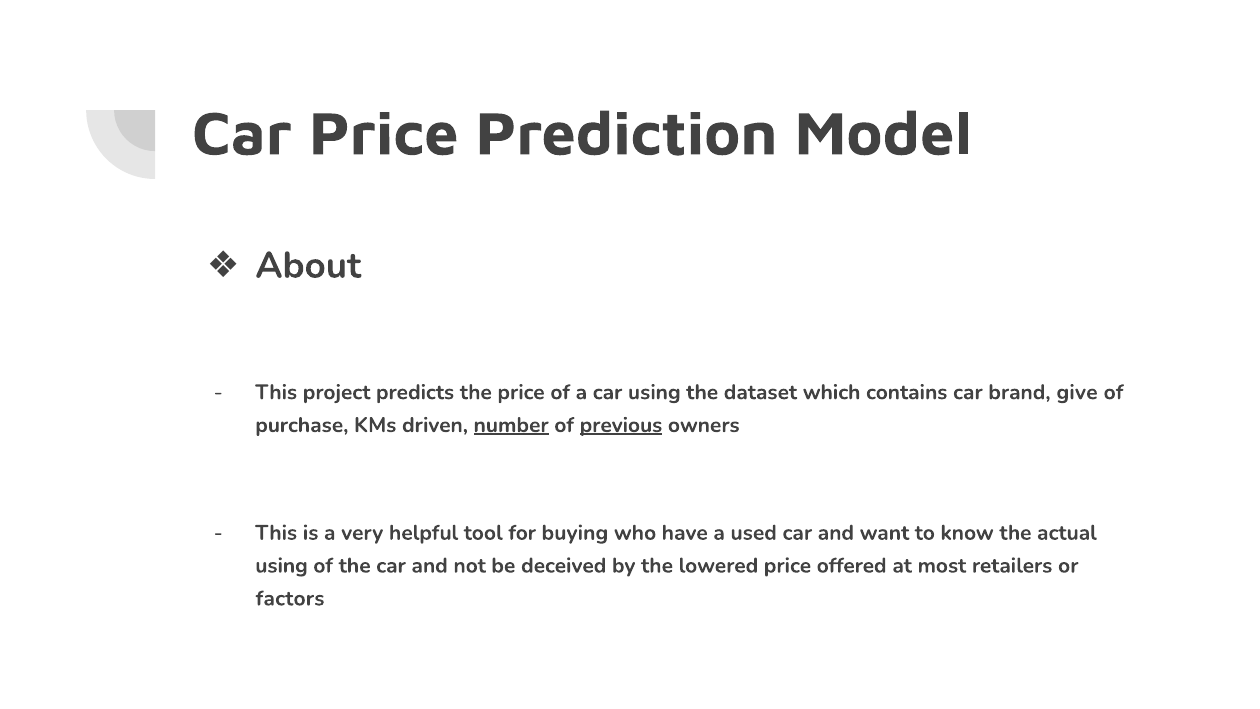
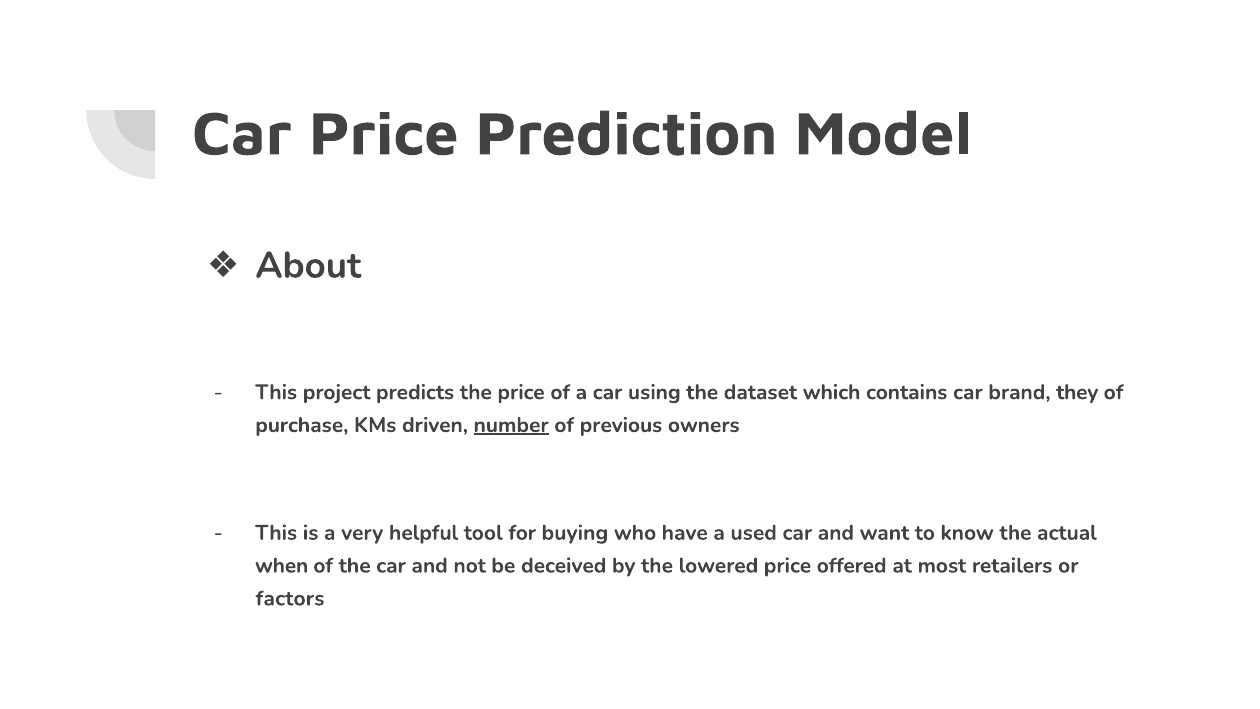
give: give -> they
previous underline: present -> none
using at (282, 565): using -> when
